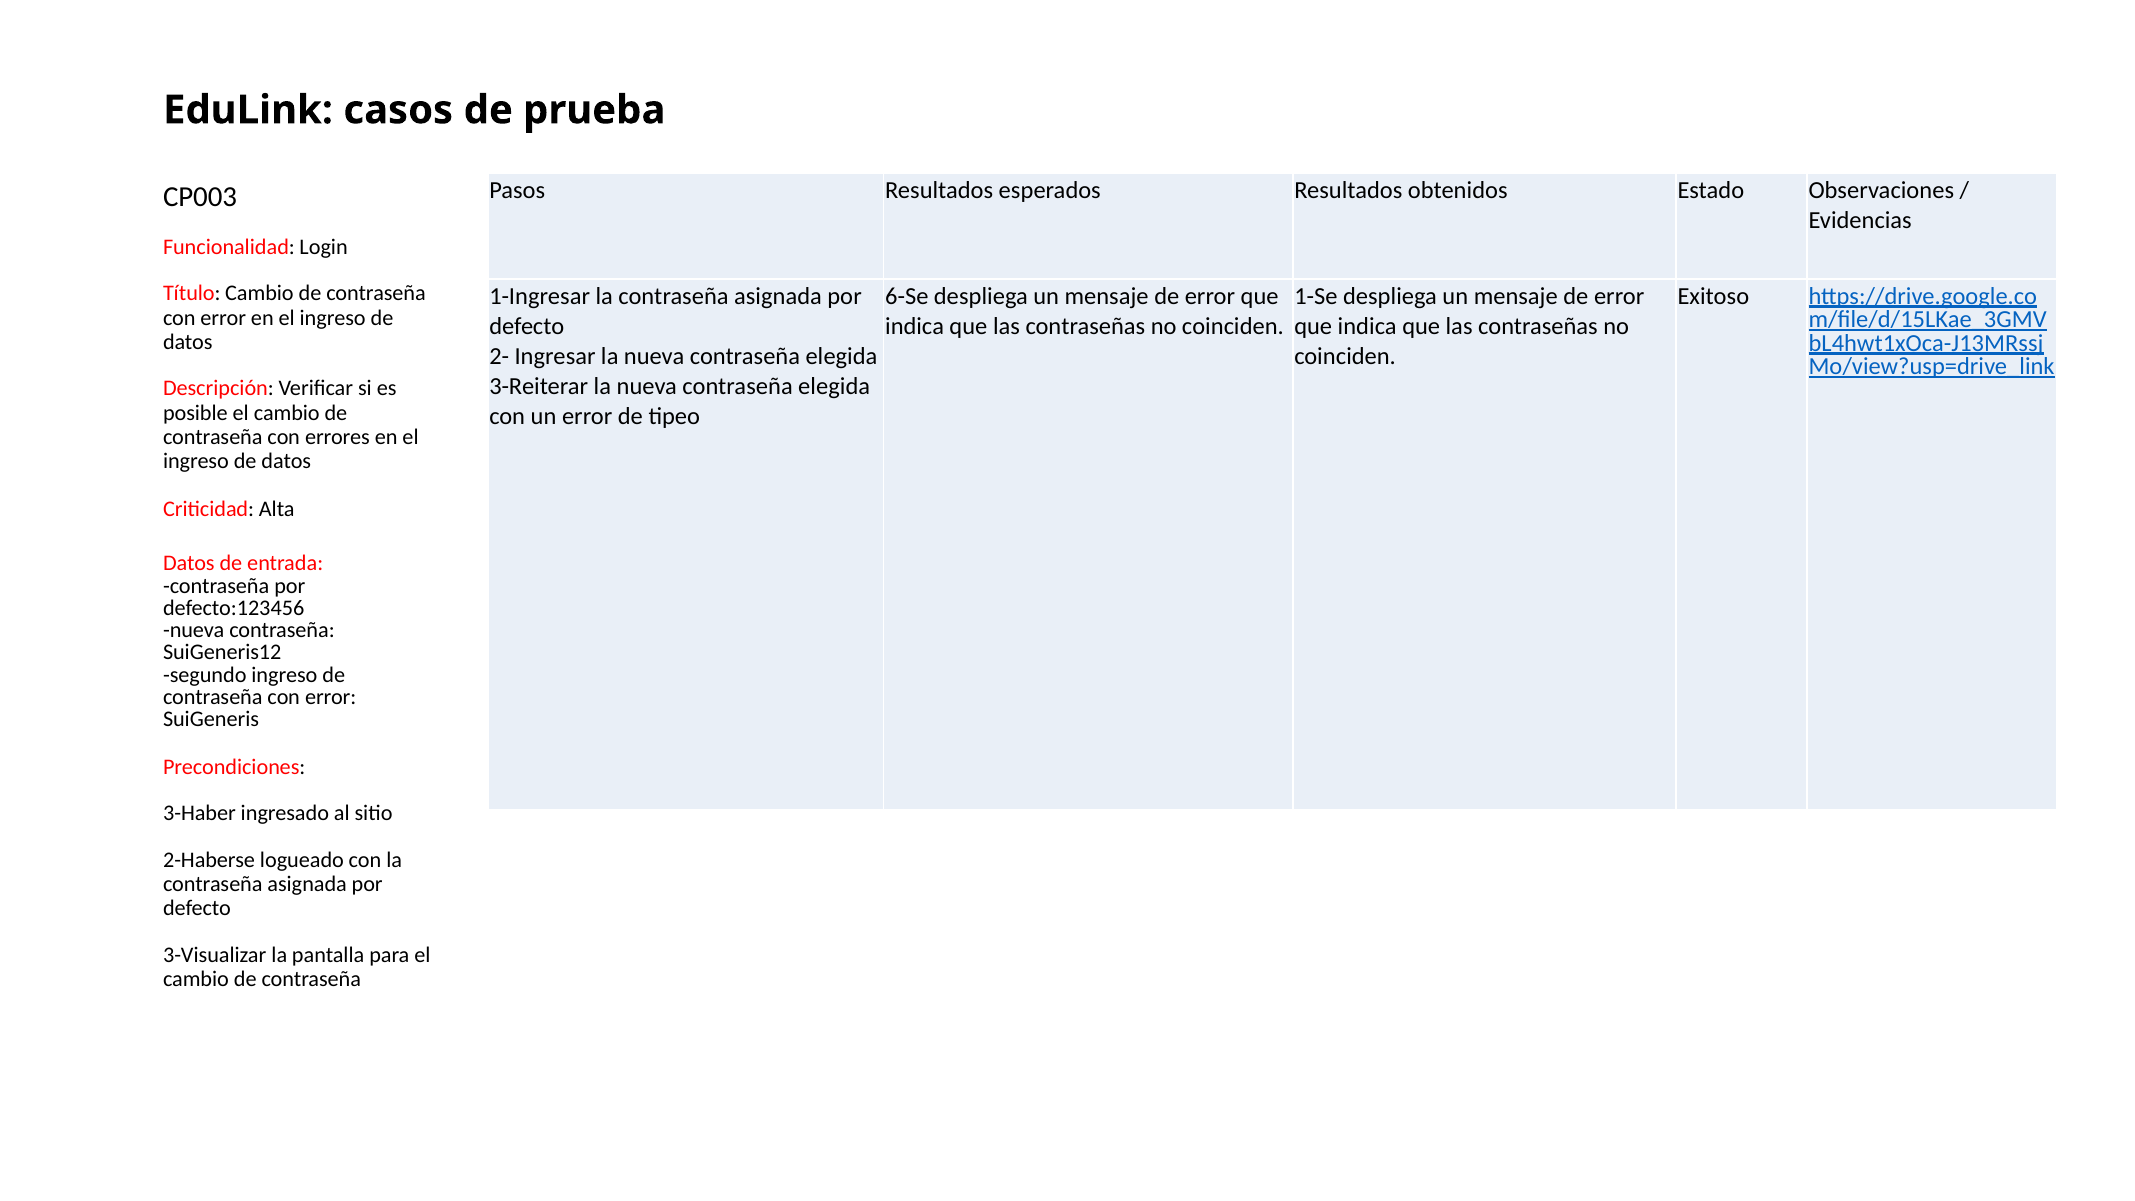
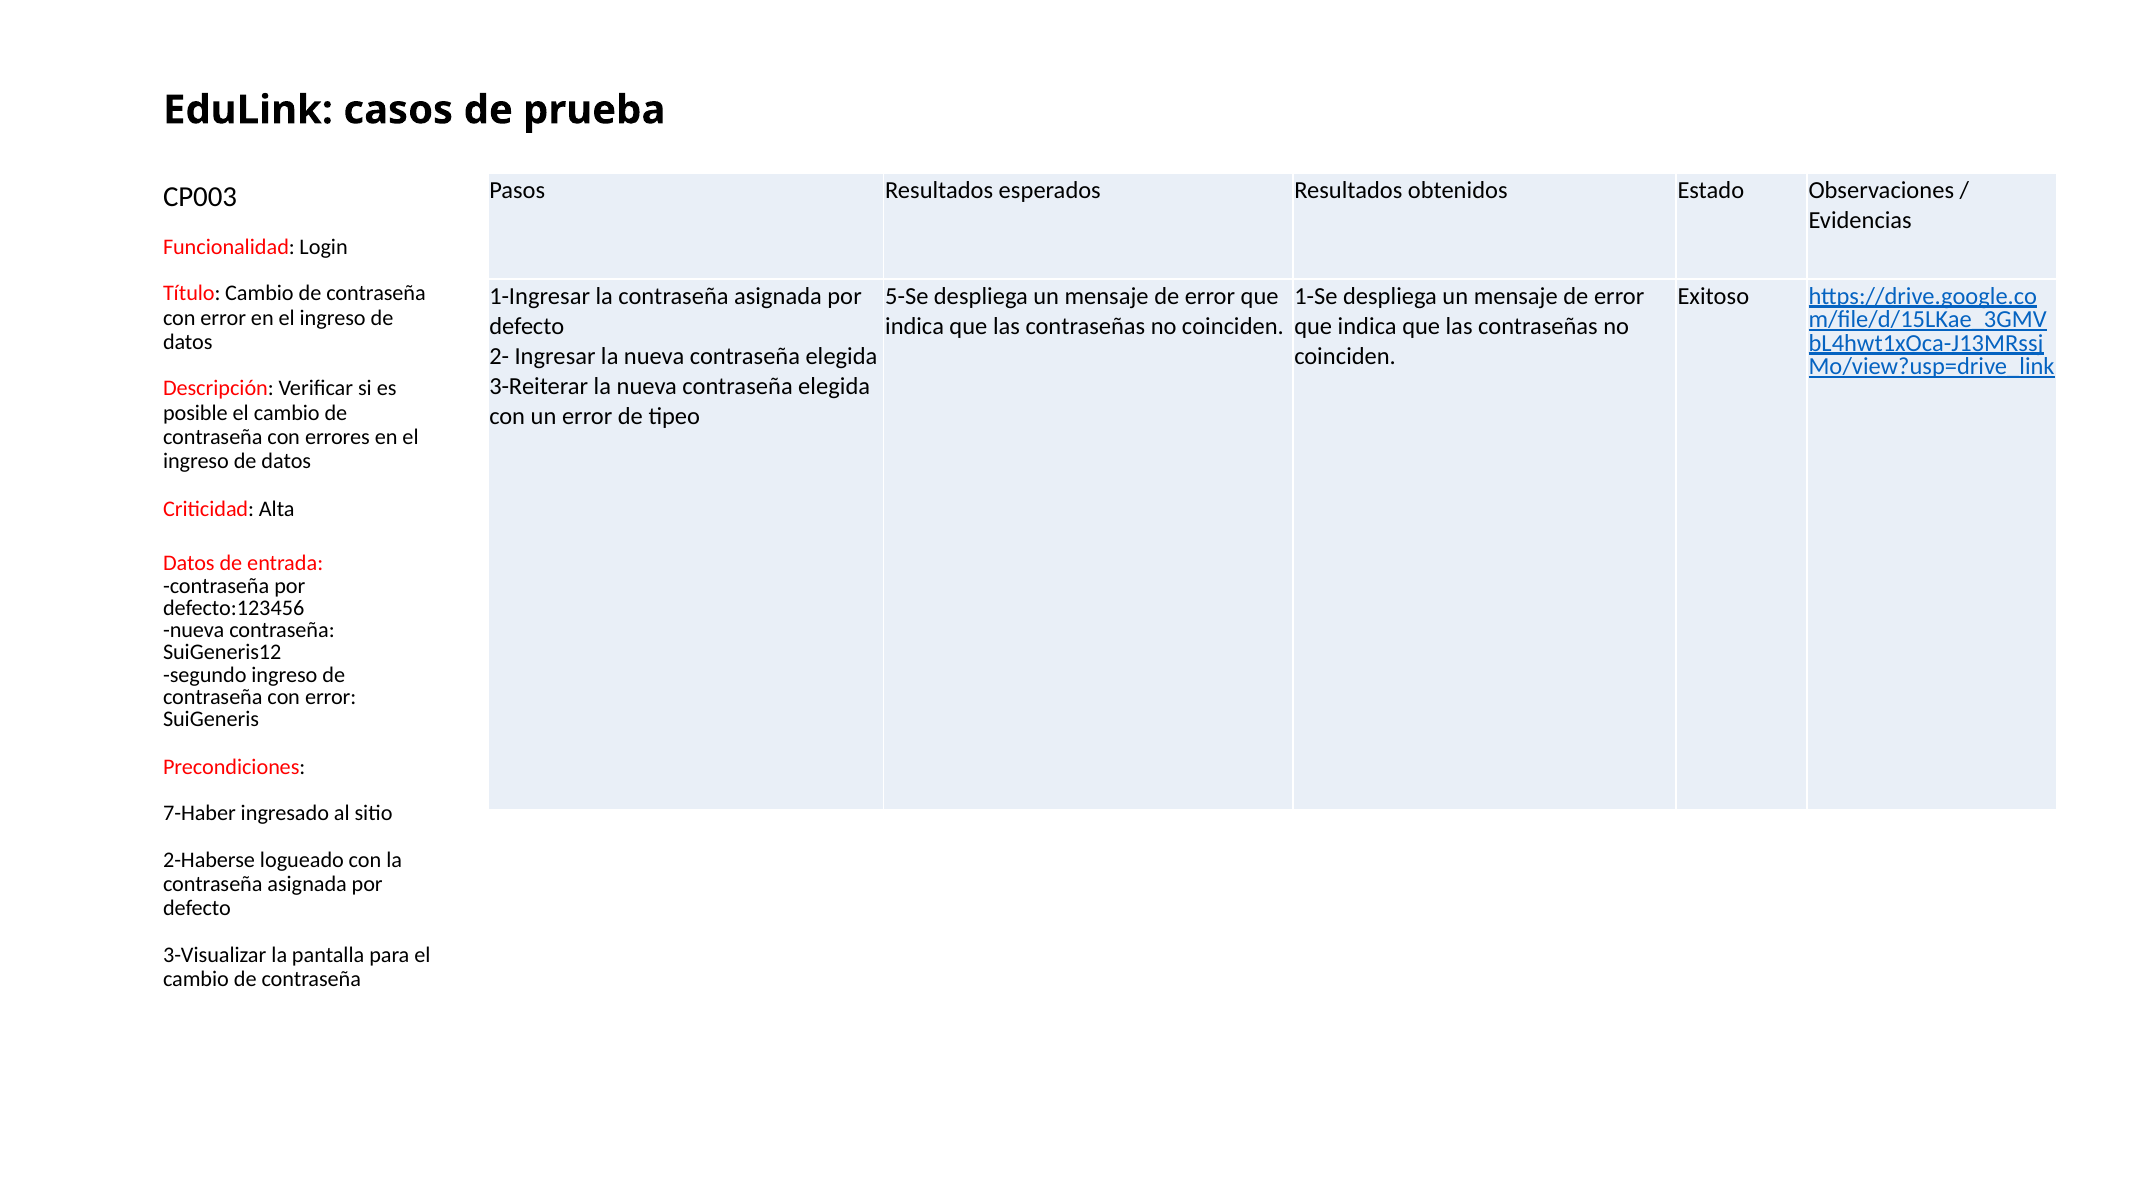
6-Se: 6-Se -> 5-Se
3-Haber: 3-Haber -> 7-Haber
